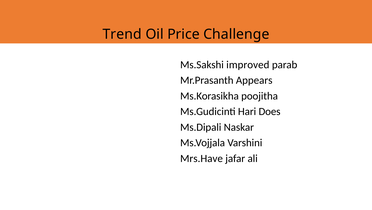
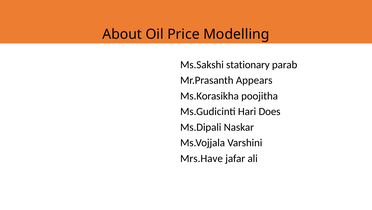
Trend: Trend -> About
Challenge: Challenge -> Modelling
improved: improved -> stationary
